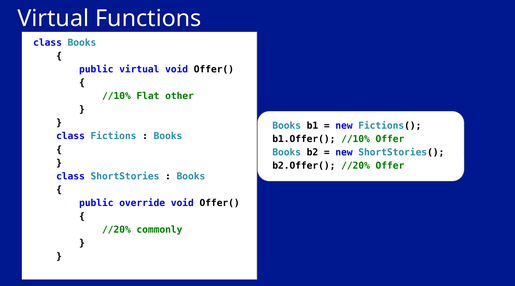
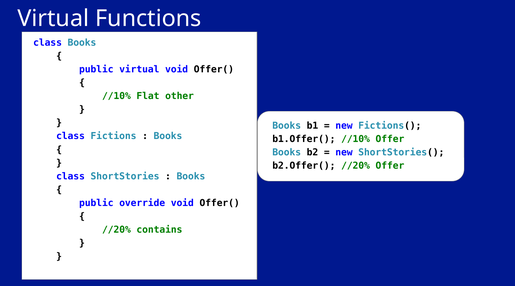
commonly: commonly -> contains
